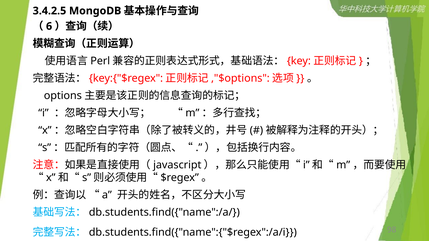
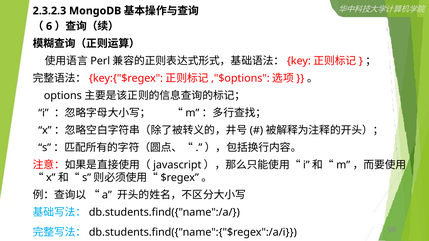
3.4.2.5: 3.4.2.5 -> 2.3.2.3
